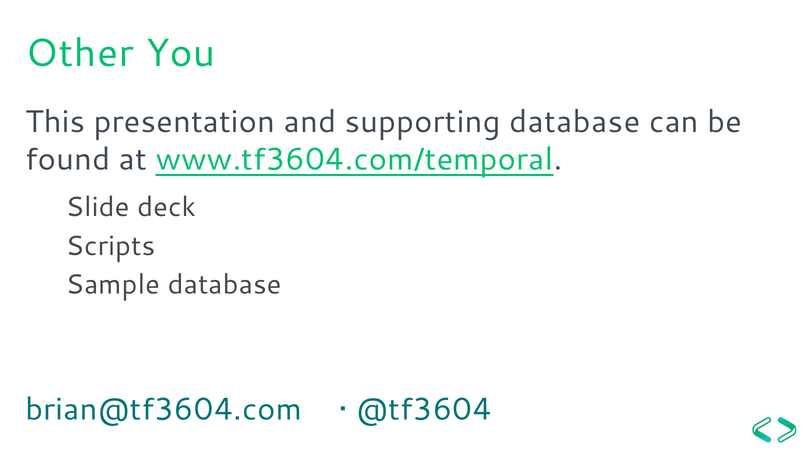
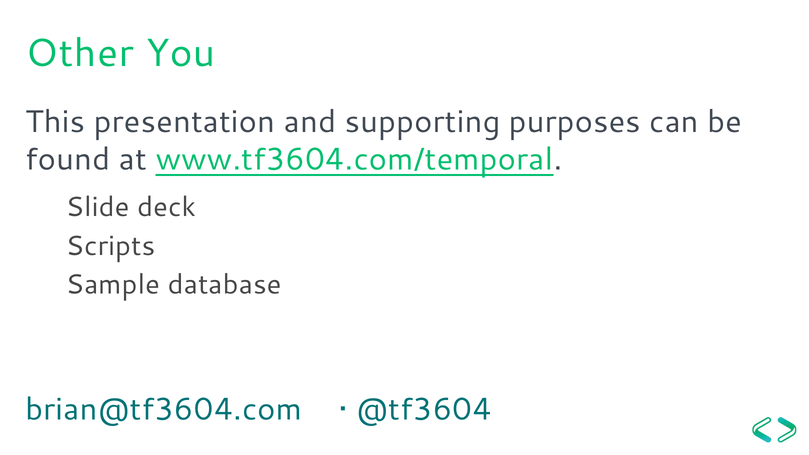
supporting database: database -> purposes
